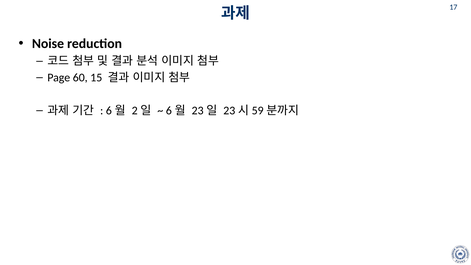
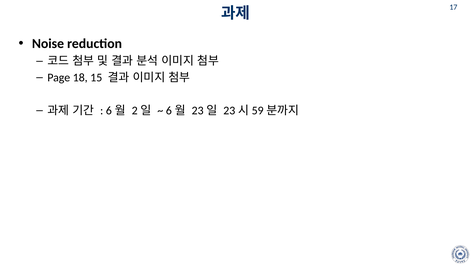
60: 60 -> 18
